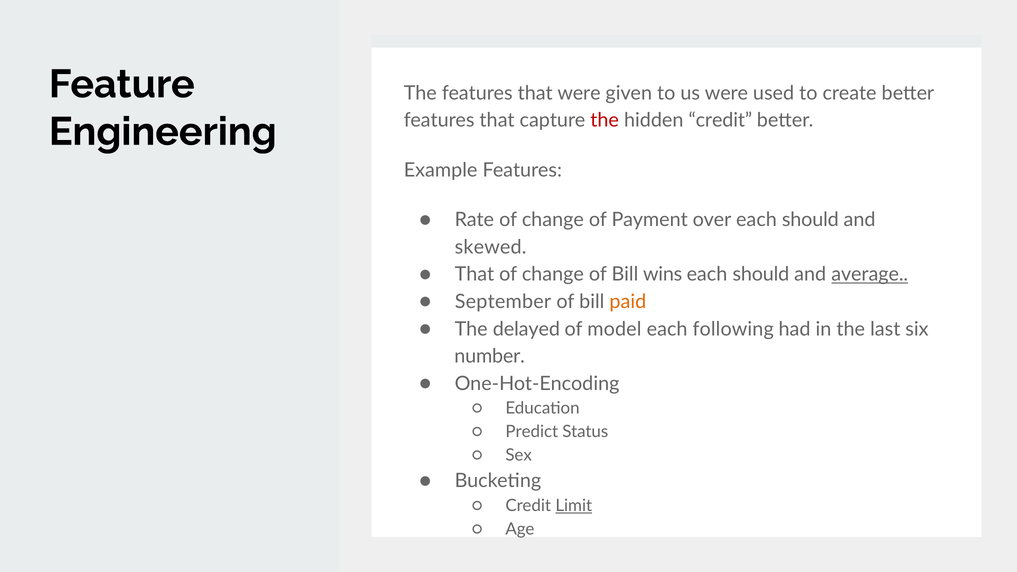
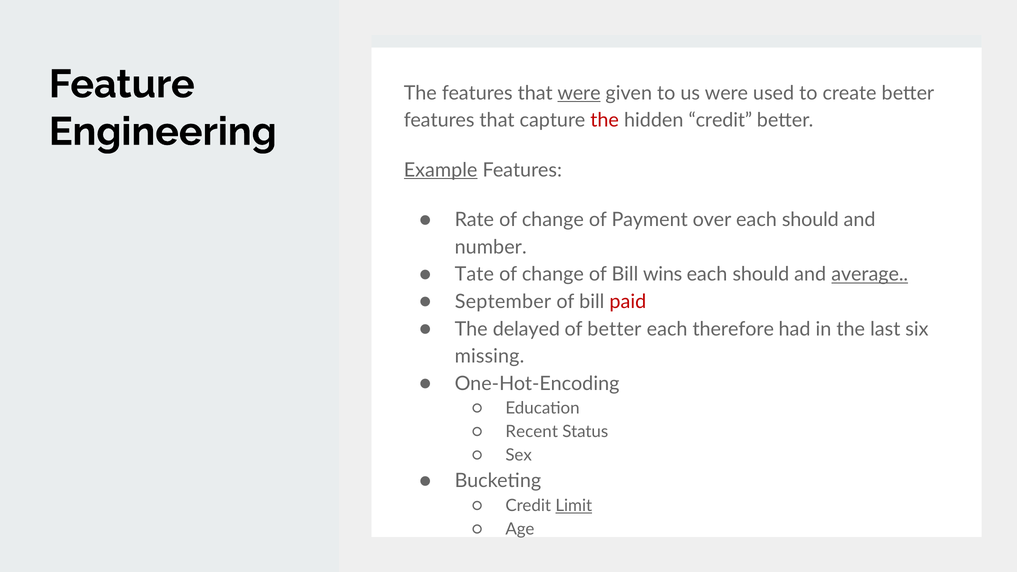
were at (579, 93) underline: none -> present
Example underline: none -> present
skewed: skewed -> number
That at (474, 275): That -> Tate
paid colour: orange -> red
of model: model -> better
following: following -> therefore
number: number -> missing
Predict: Predict -> Recent
